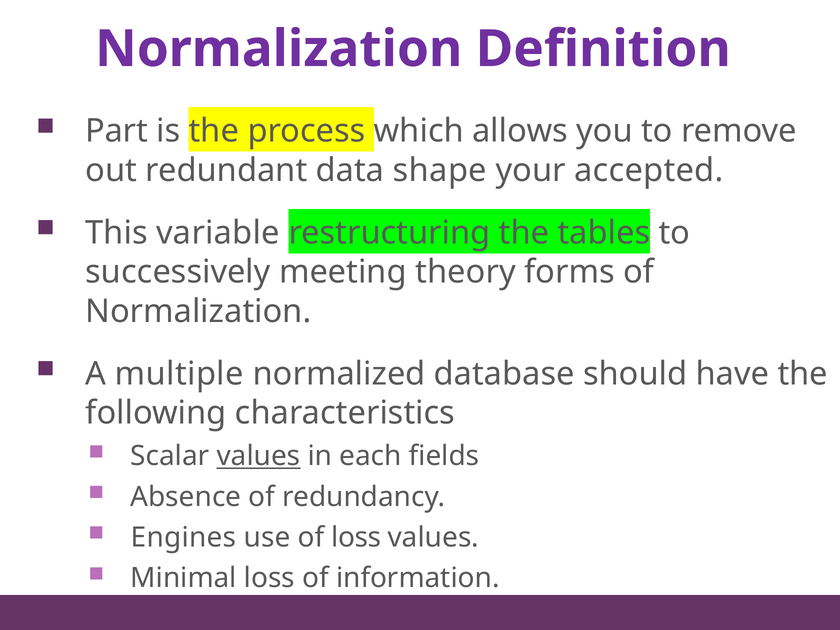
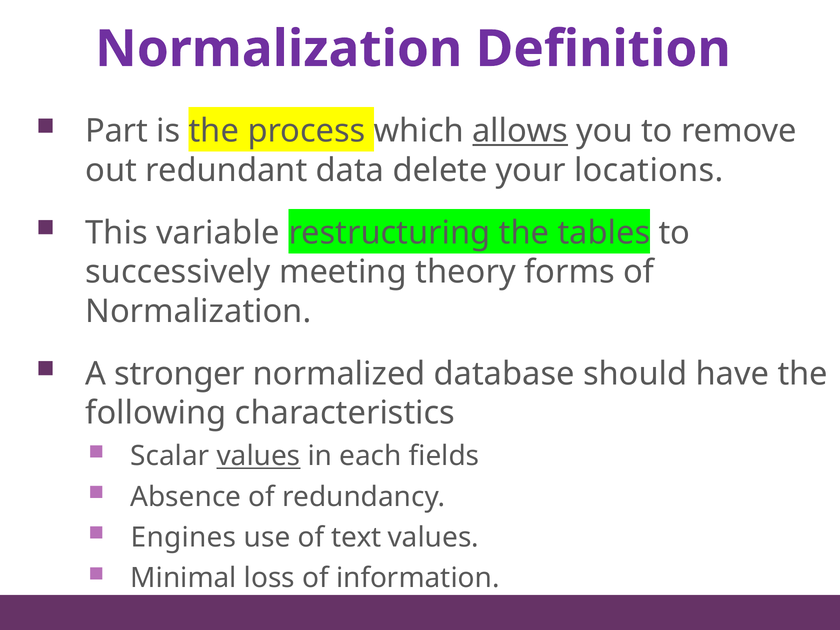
allows underline: none -> present
shape: shape -> delete
accepted: accepted -> locations
multiple: multiple -> stronger
of loss: loss -> text
